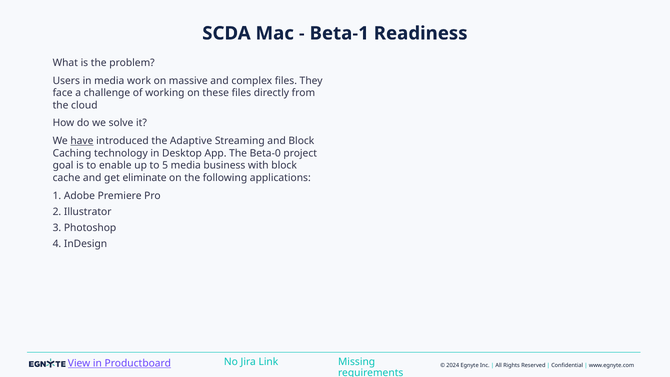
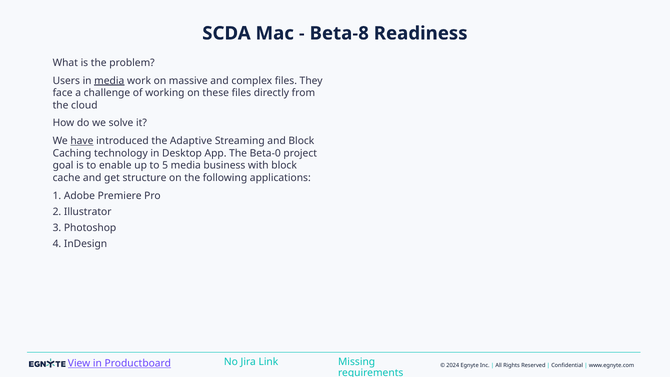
Beta-1: Beta-1 -> Beta-8
media at (109, 81) underline: none -> present
eliminate: eliminate -> structure
